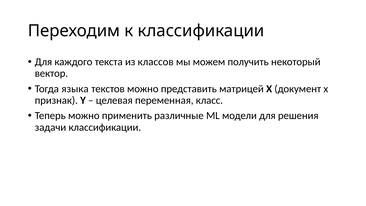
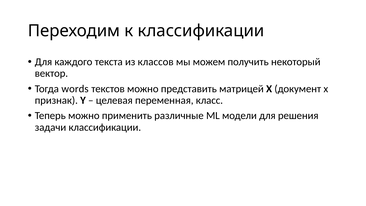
языка: языка -> words
